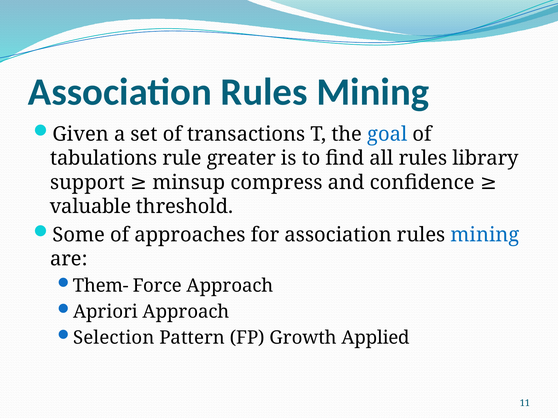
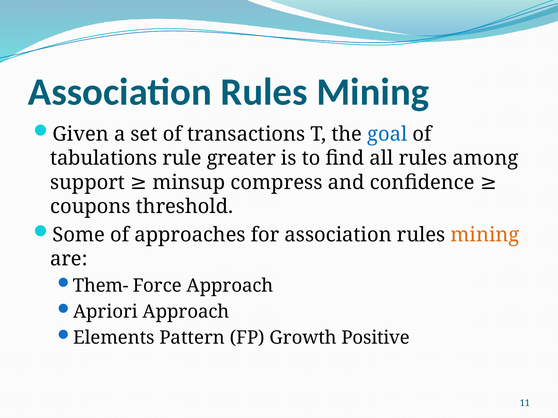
library: library -> among
valuable: valuable -> coupons
mining at (485, 235) colour: blue -> orange
Selection: Selection -> Elements
Applied: Applied -> Positive
